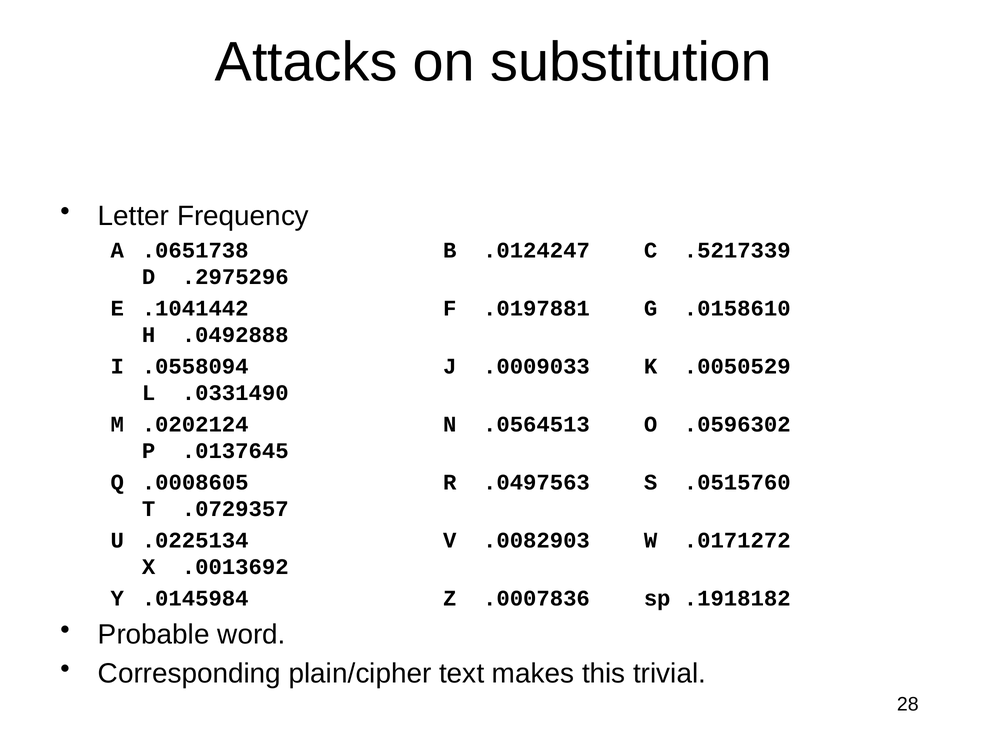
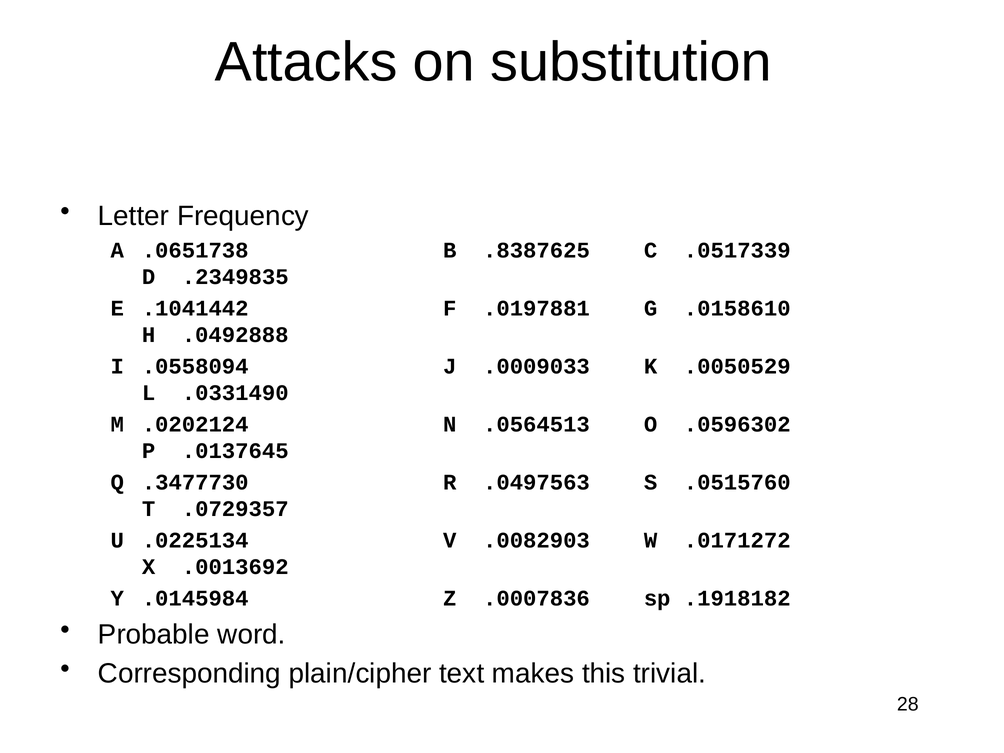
.0124247: .0124247 -> .8387625
.5217339: .5217339 -> .0517339
.2975296: .2975296 -> .2349835
.0008605: .0008605 -> .3477730
